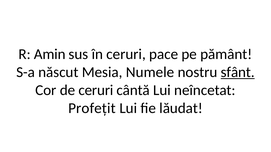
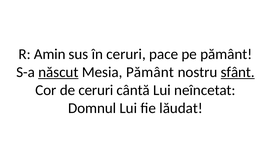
născut underline: none -> present
Mesia Numele: Numele -> Pământ
Profețit: Profețit -> Domnul
